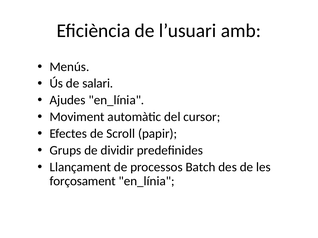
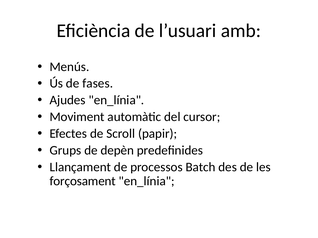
salari: salari -> fases
dividir: dividir -> depèn
